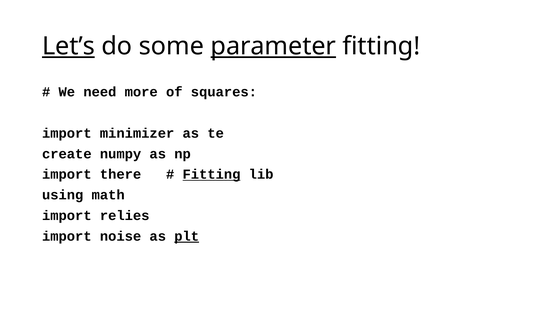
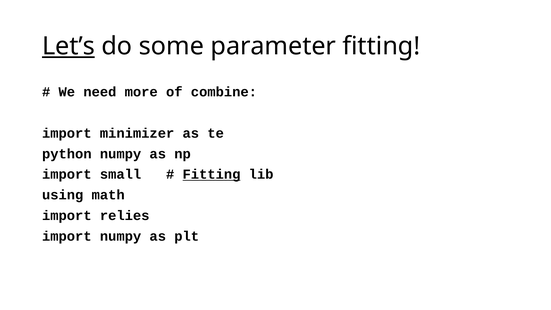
parameter underline: present -> none
squares: squares -> combine
create: create -> python
there: there -> small
import noise: noise -> numpy
plt underline: present -> none
